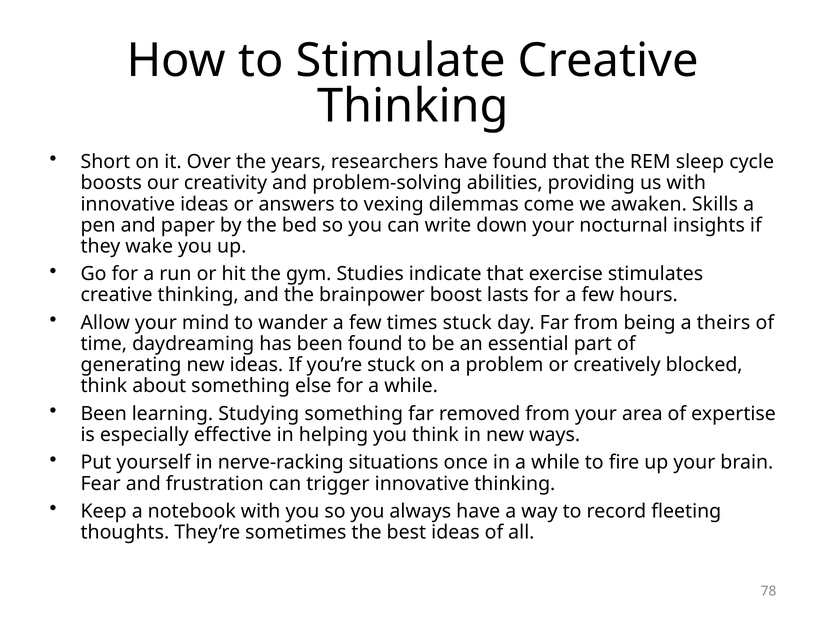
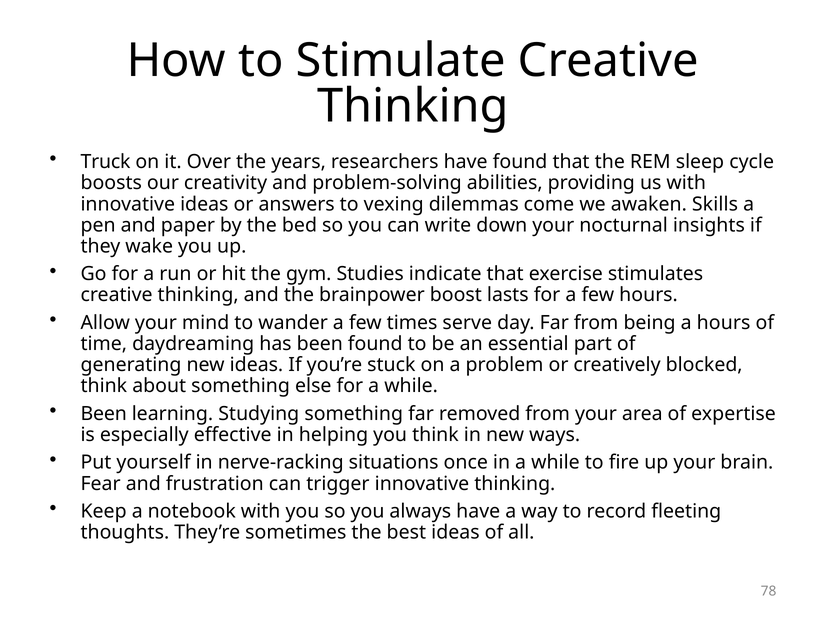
Short: Short -> Truck
times stuck: stuck -> serve
a theirs: theirs -> hours
